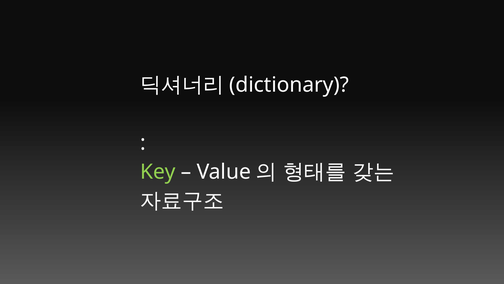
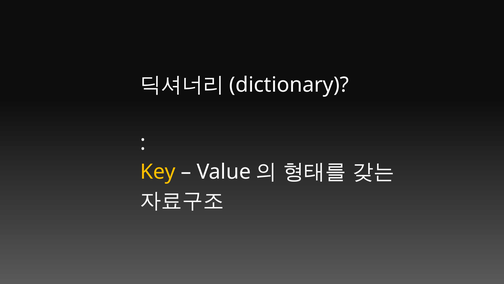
Key colour: light green -> yellow
